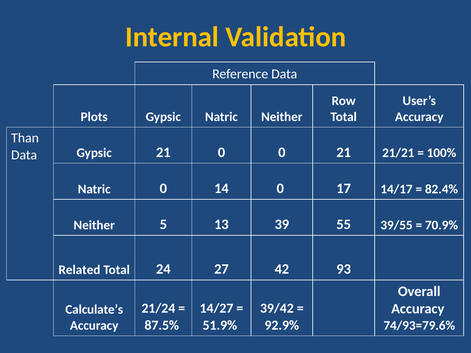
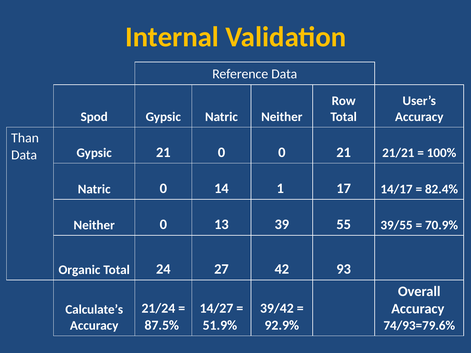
Plots: Plots -> Spod
14 0: 0 -> 1
Neither 5: 5 -> 0
Related: Related -> Organic
